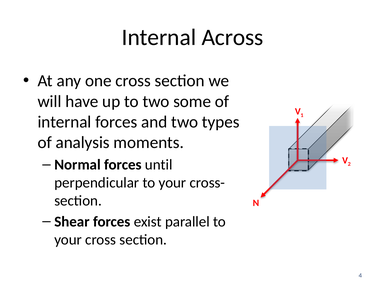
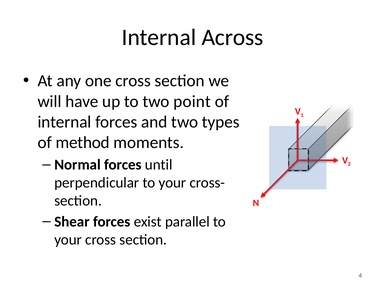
some: some -> point
analysis: analysis -> method
